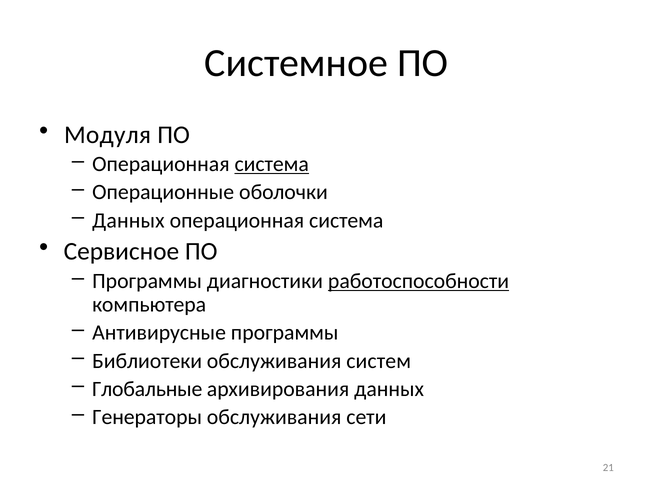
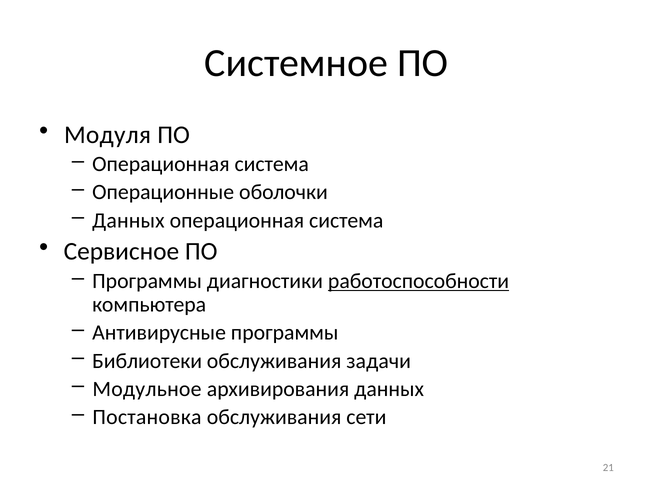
система at (272, 164) underline: present -> none
систем: систем -> задачи
Глобальные: Глобальные -> Модульное
Генераторы: Генераторы -> Постановка
